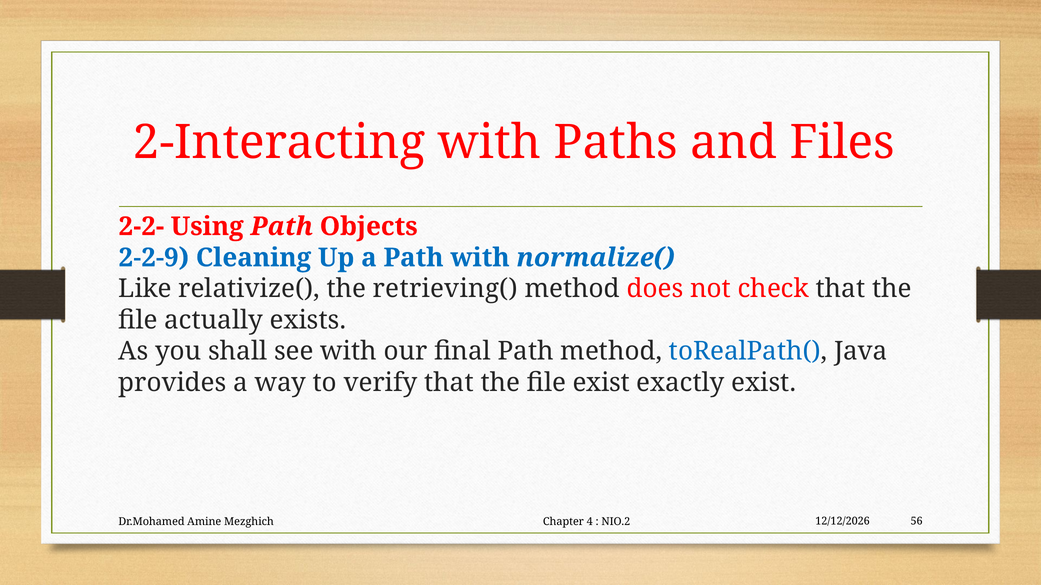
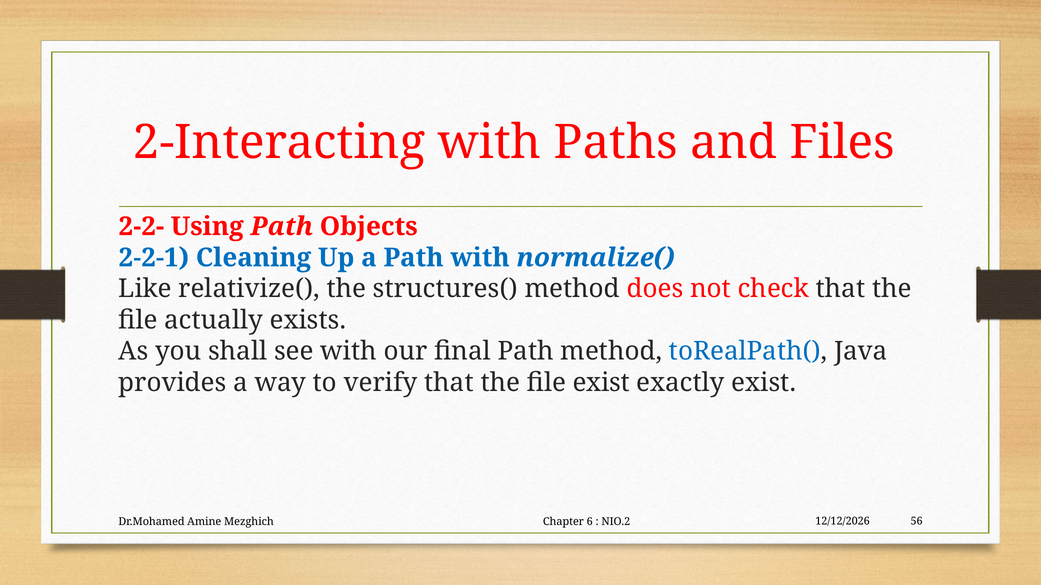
2-2-9: 2-2-9 -> 2-2-1
retrieving(: retrieving( -> structures(
4: 4 -> 6
